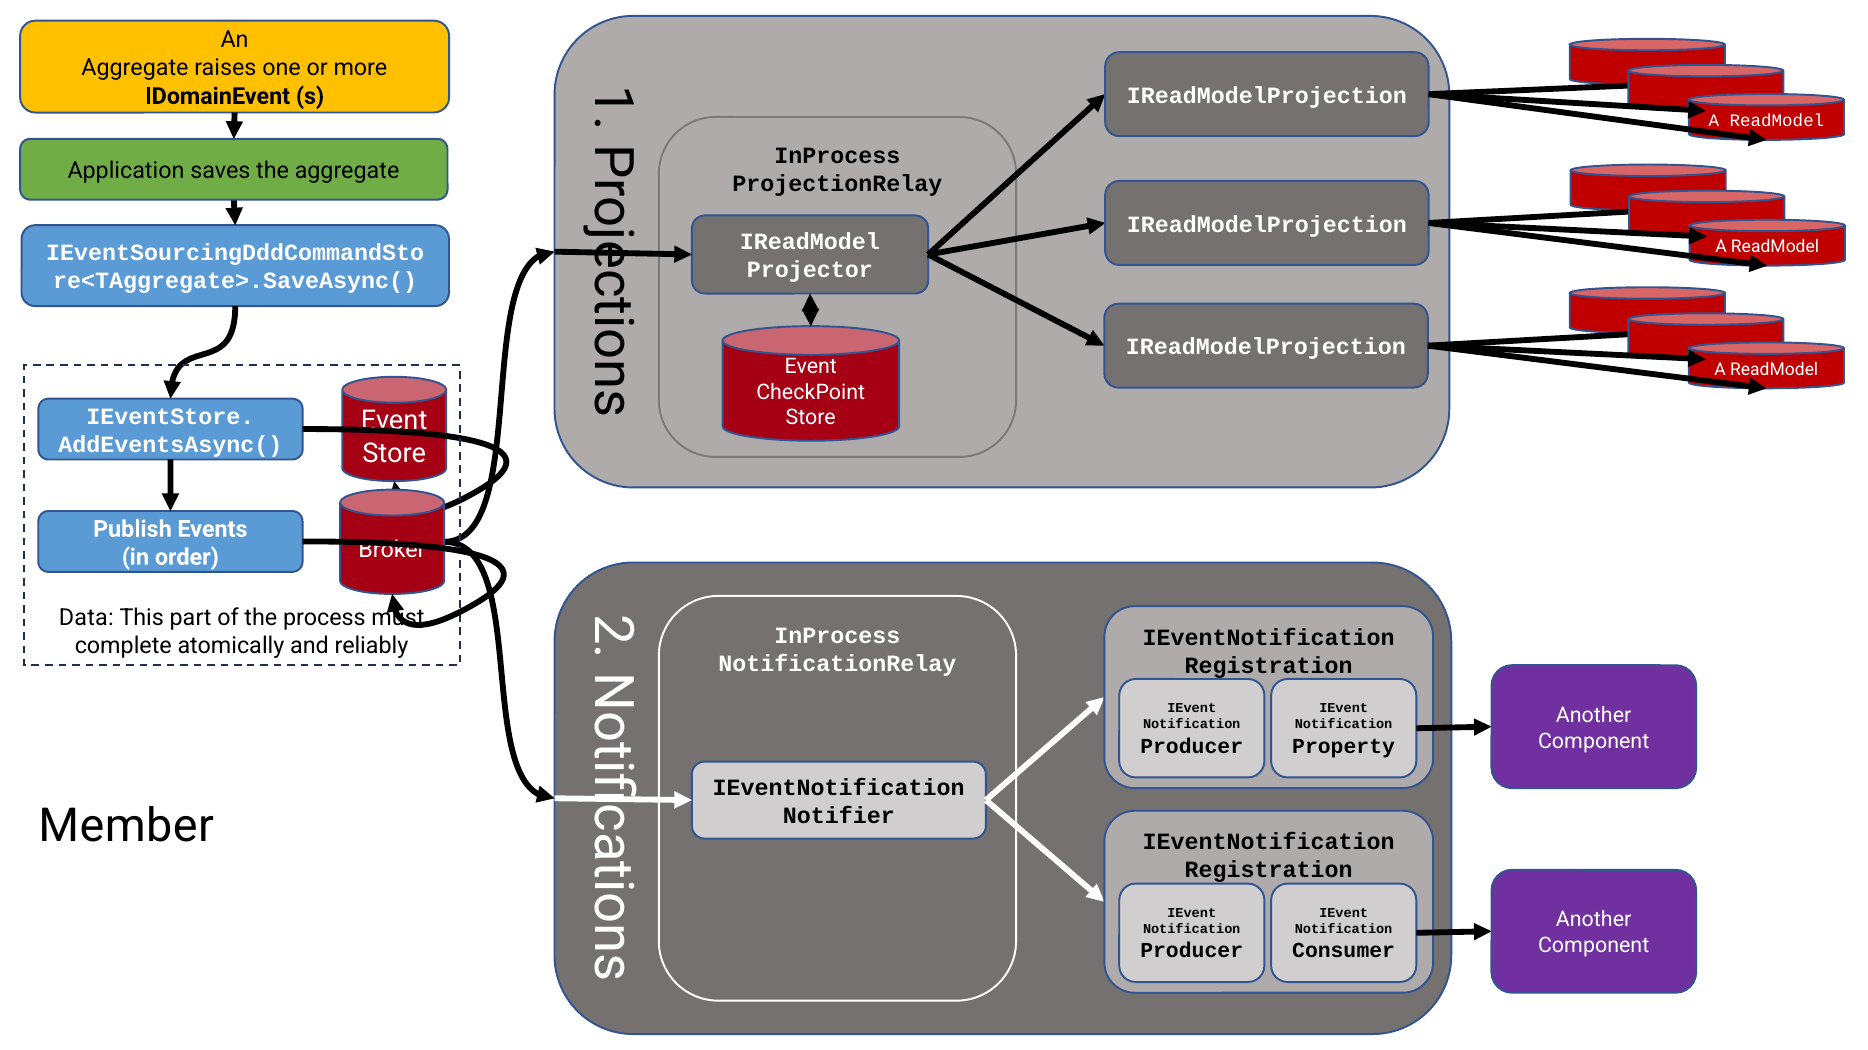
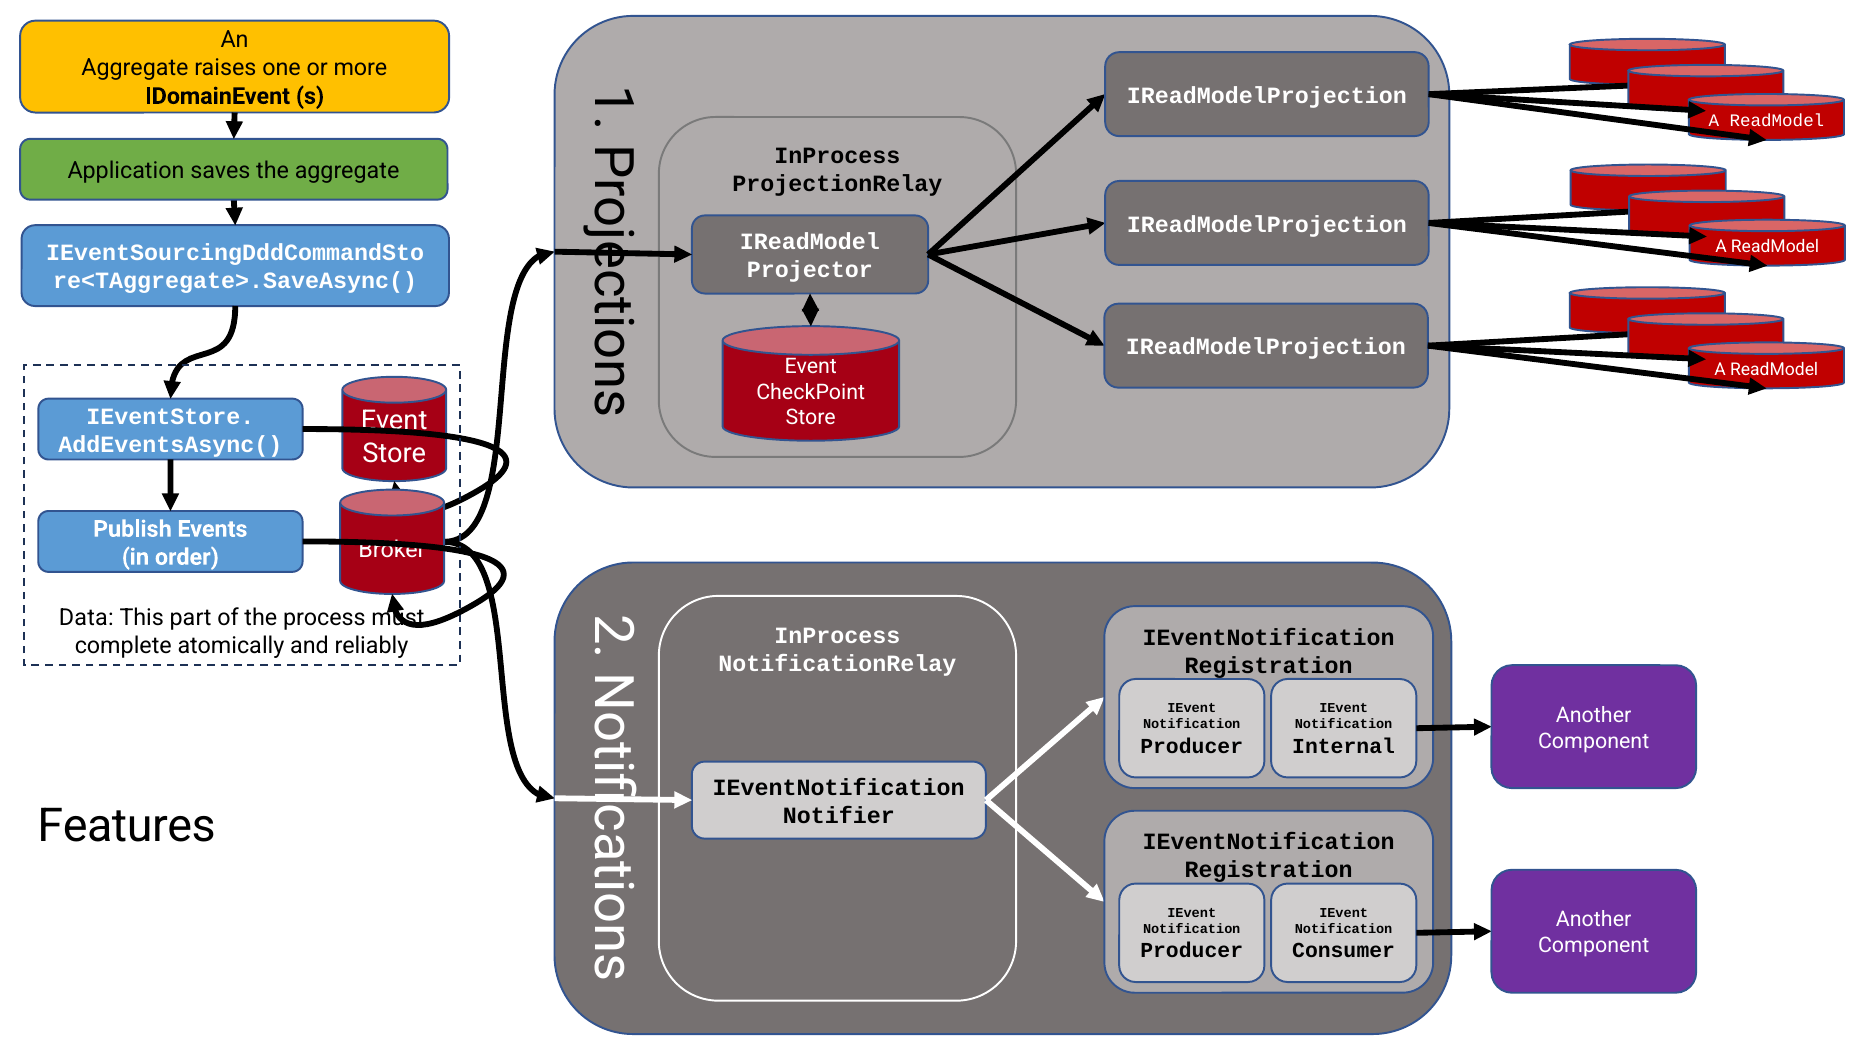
Property: Property -> Internal
Member: Member -> Features
